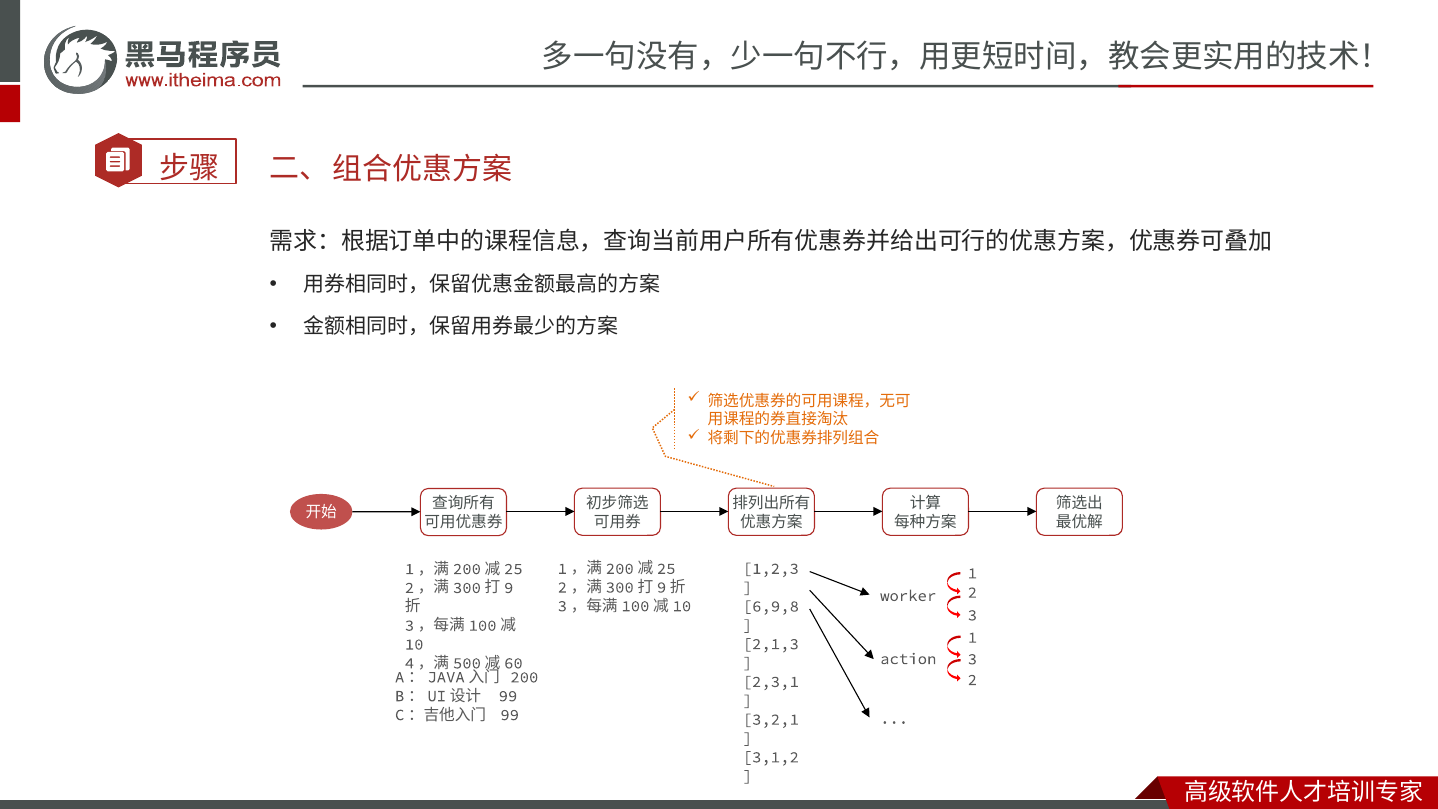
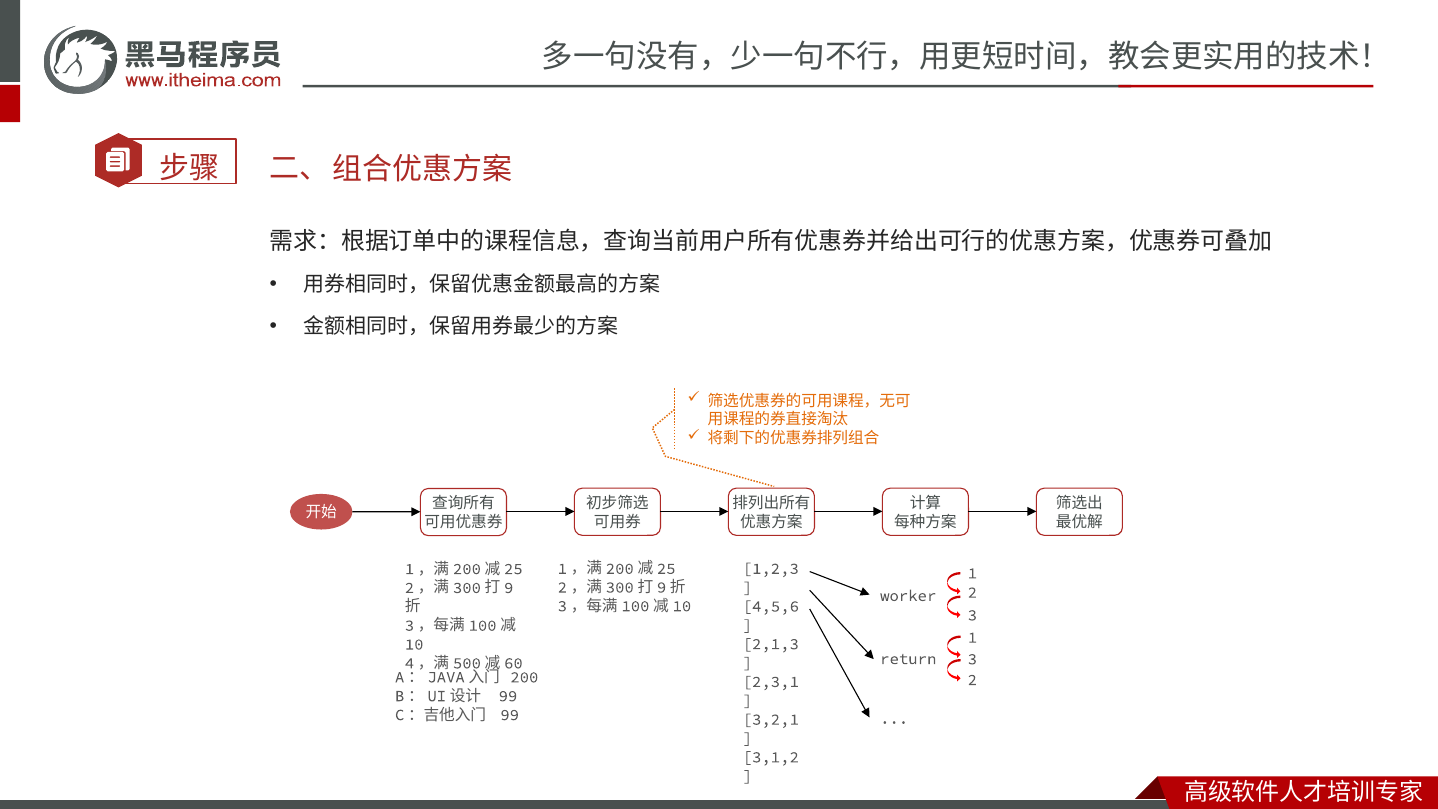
6,9,8: 6,9,8 -> 4,5,6
action: action -> return
